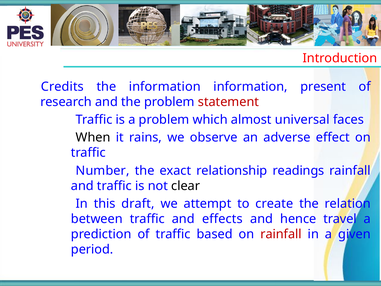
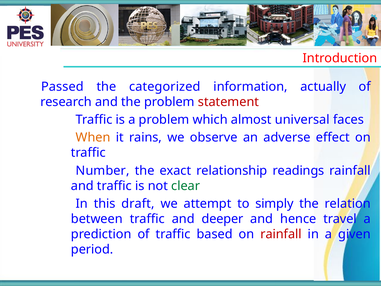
Credits: Credits -> Passed
the information: information -> categorized
present: present -> actually
When colour: black -> orange
clear colour: black -> green
create: create -> simply
effects: effects -> deeper
